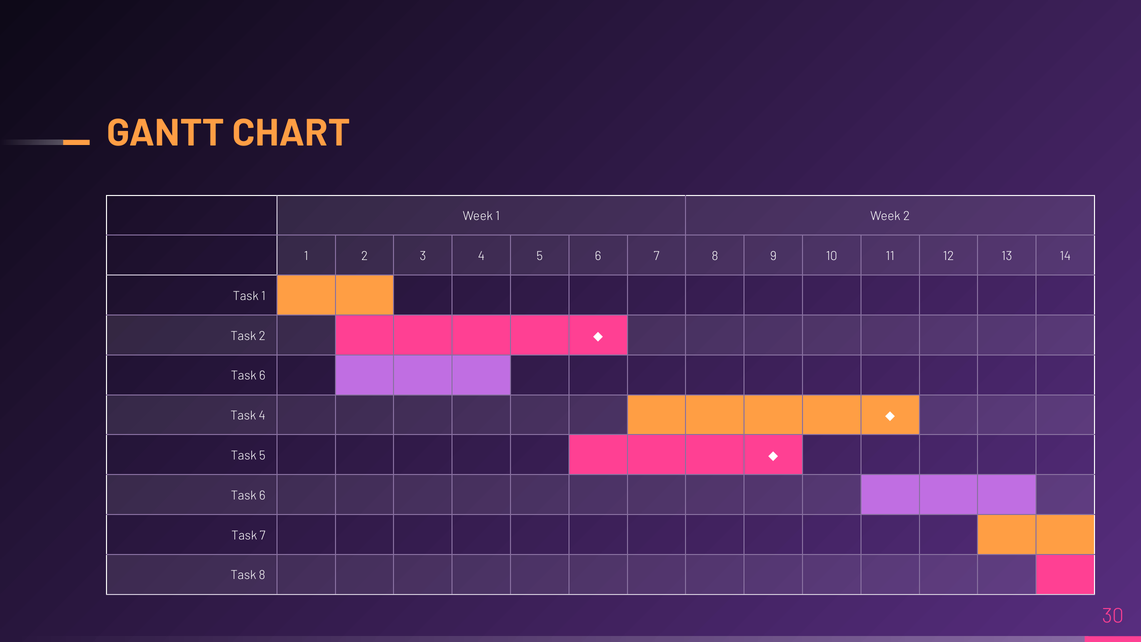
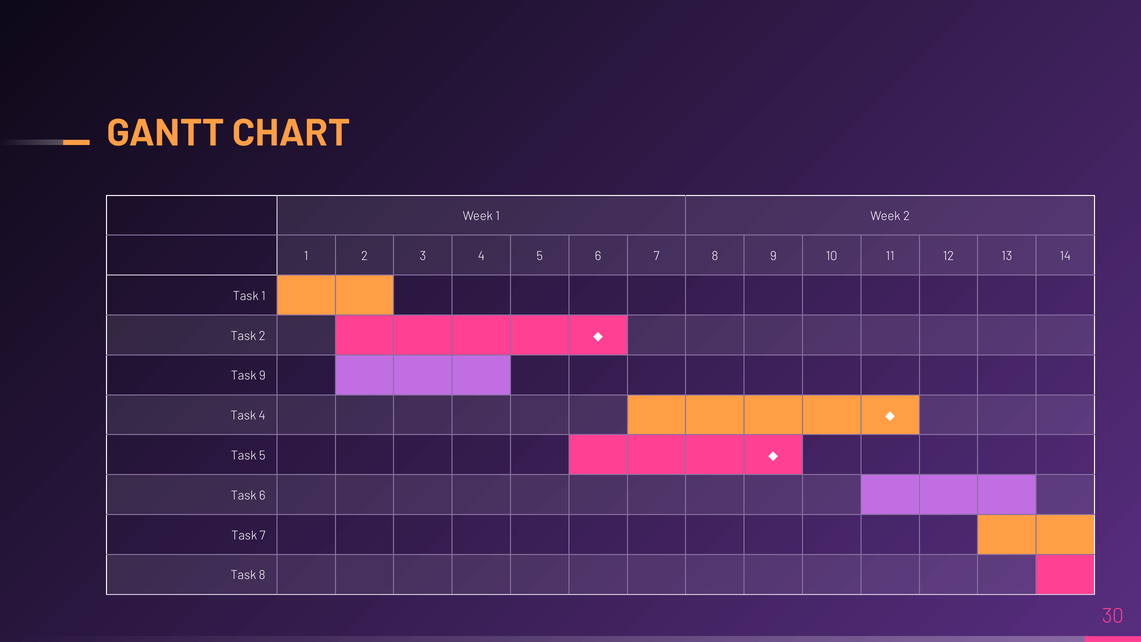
6 at (262, 376): 6 -> 9
